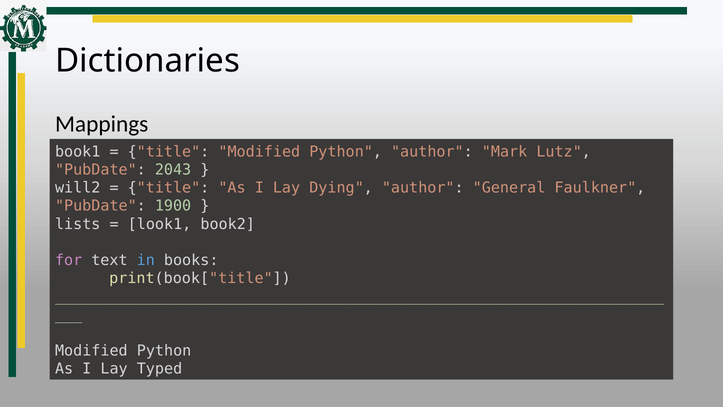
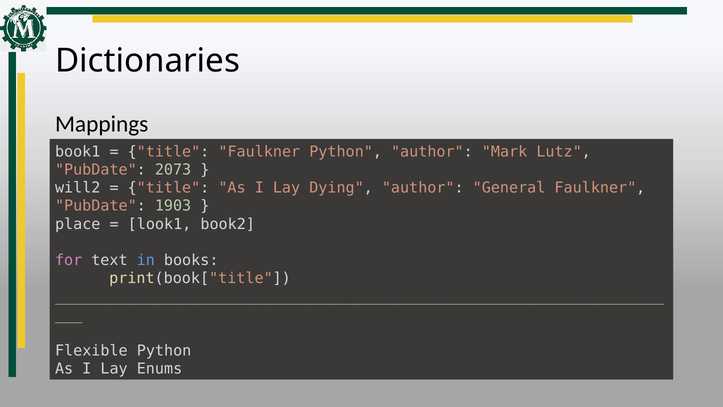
title Modified: Modified -> Faulkner
2043: 2043 -> 2073
1900: 1900 -> 1903
lists: lists -> place
Modified at (91, 350): Modified -> Flexible
Typed: Typed -> Enums
